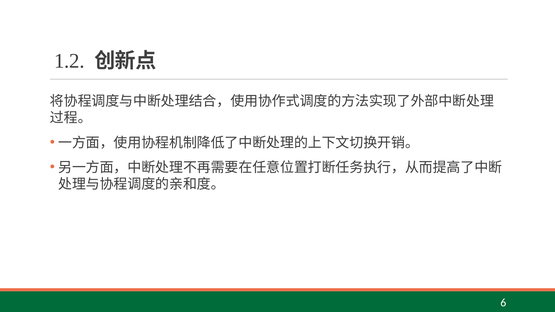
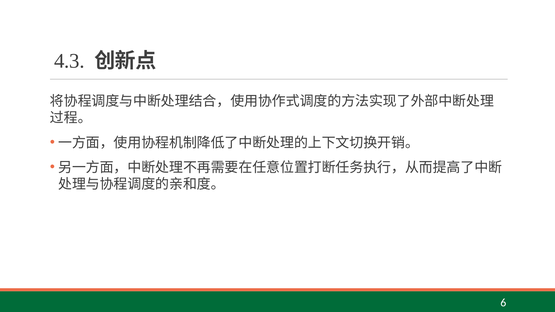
1.2: 1.2 -> 4.3
